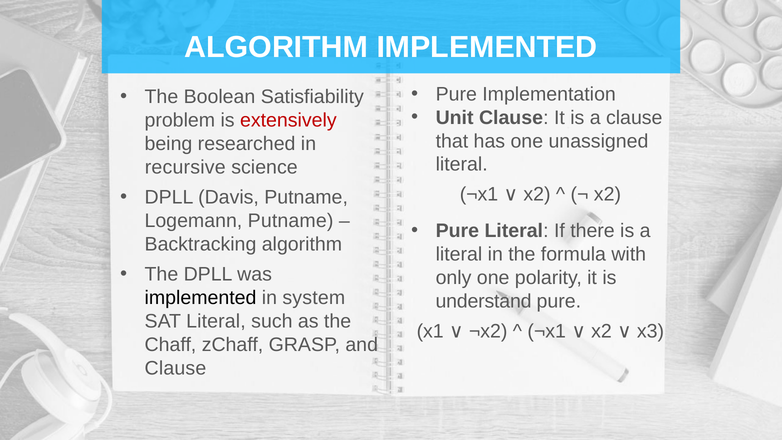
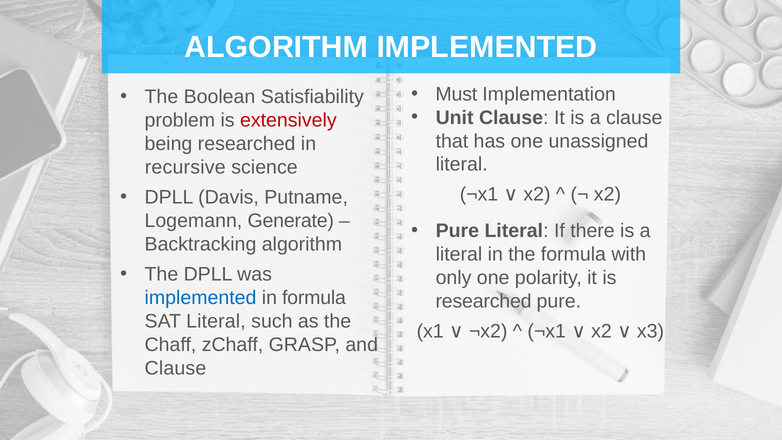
Pure at (456, 94): Pure -> Must
Logemann Putname: Putname -> Generate
implemented at (201, 298) colour: black -> blue
in system: system -> formula
understand at (484, 301): understand -> researched
